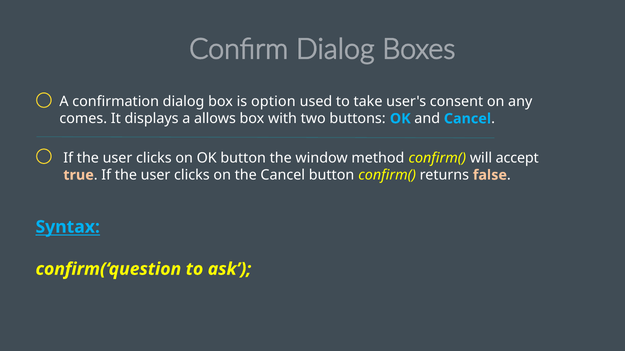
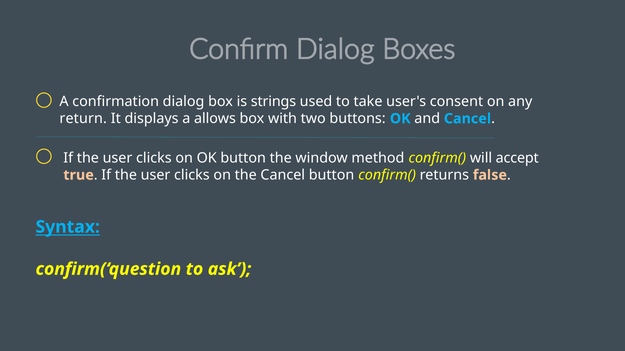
option: option -> strings
comes: comes -> return
